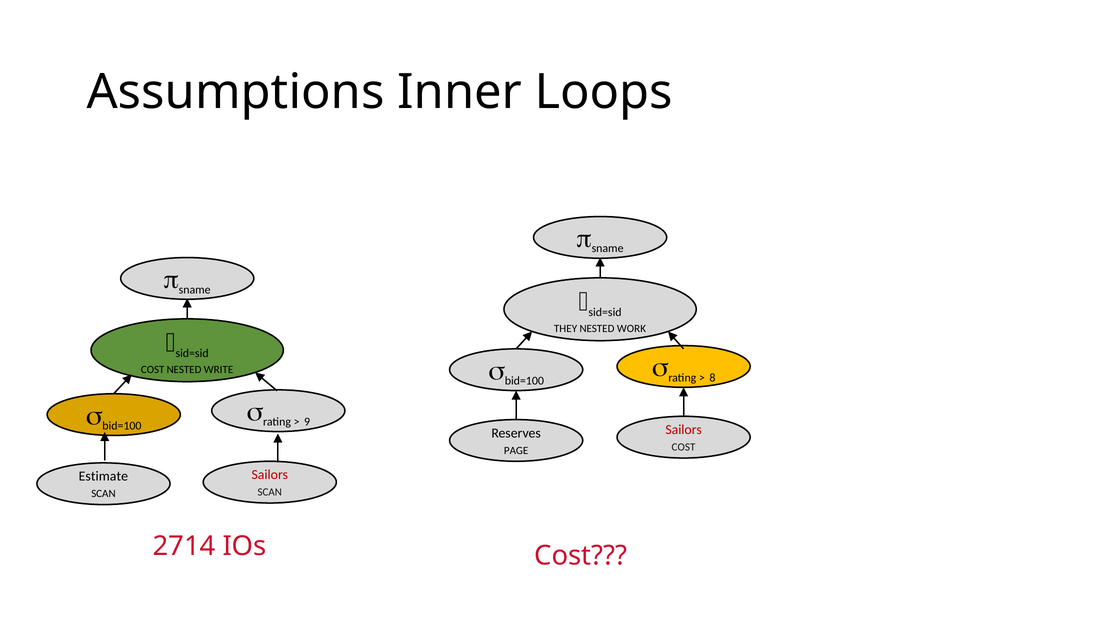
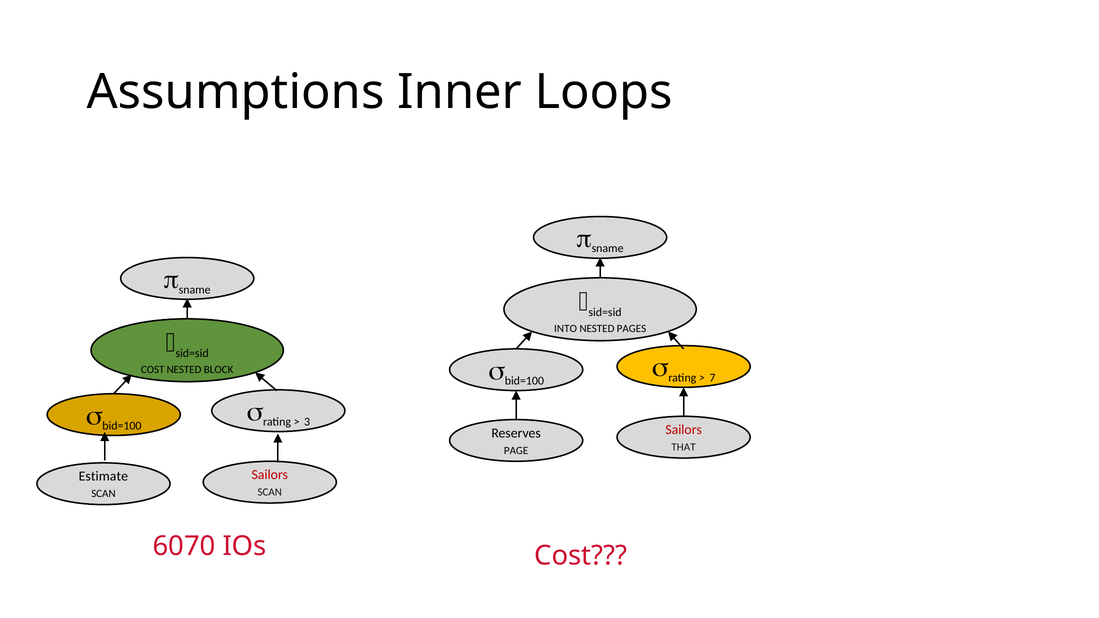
THEY: THEY -> INTO
WORK: WORK -> PAGES
8: 8 -> 7
WRITE: WRITE -> BLOCK
9: 9 -> 3
COST at (684, 447): COST -> THAT
2714: 2714 -> 6070
